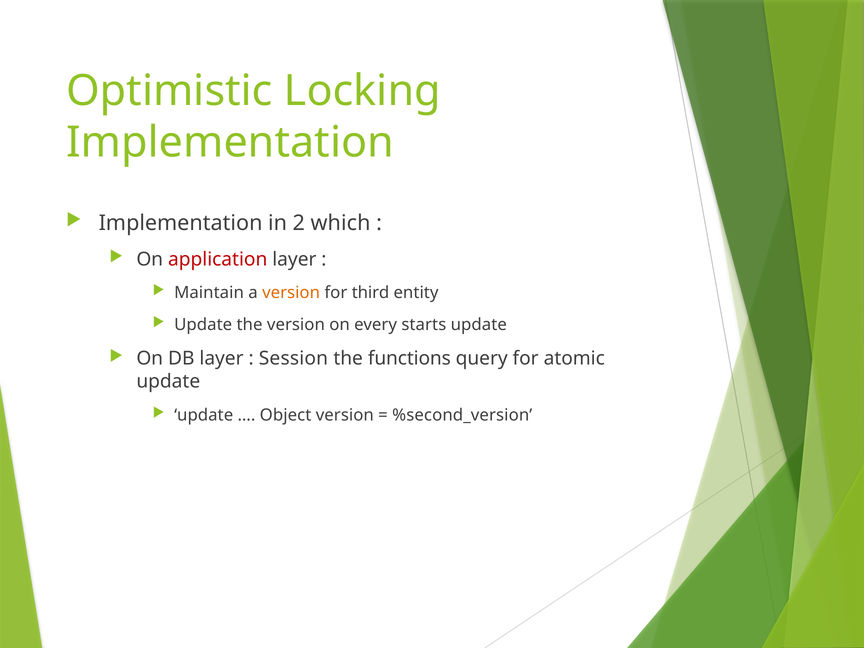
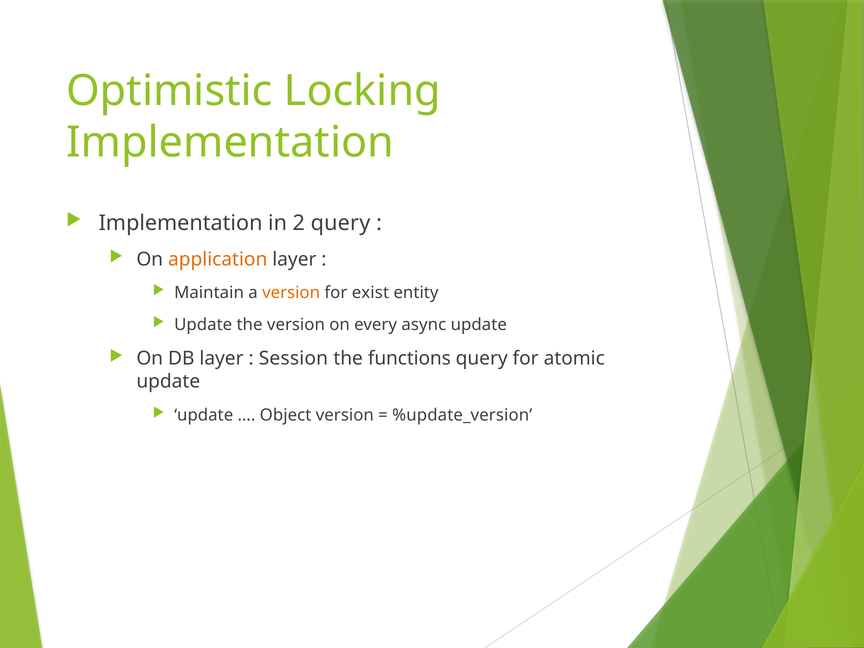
2 which: which -> query
application colour: red -> orange
third: third -> exist
starts: starts -> async
%second_version: %second_version -> %update_version
